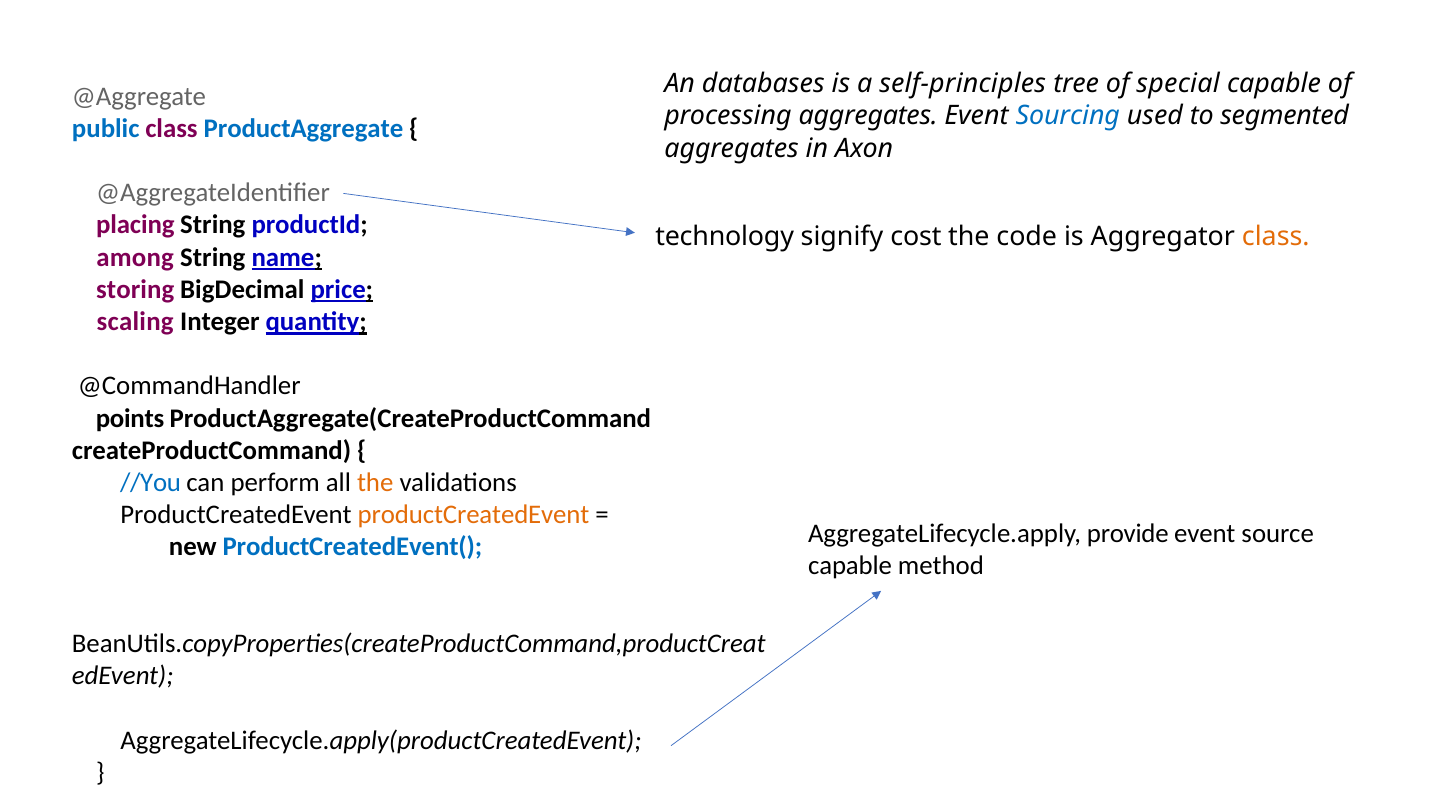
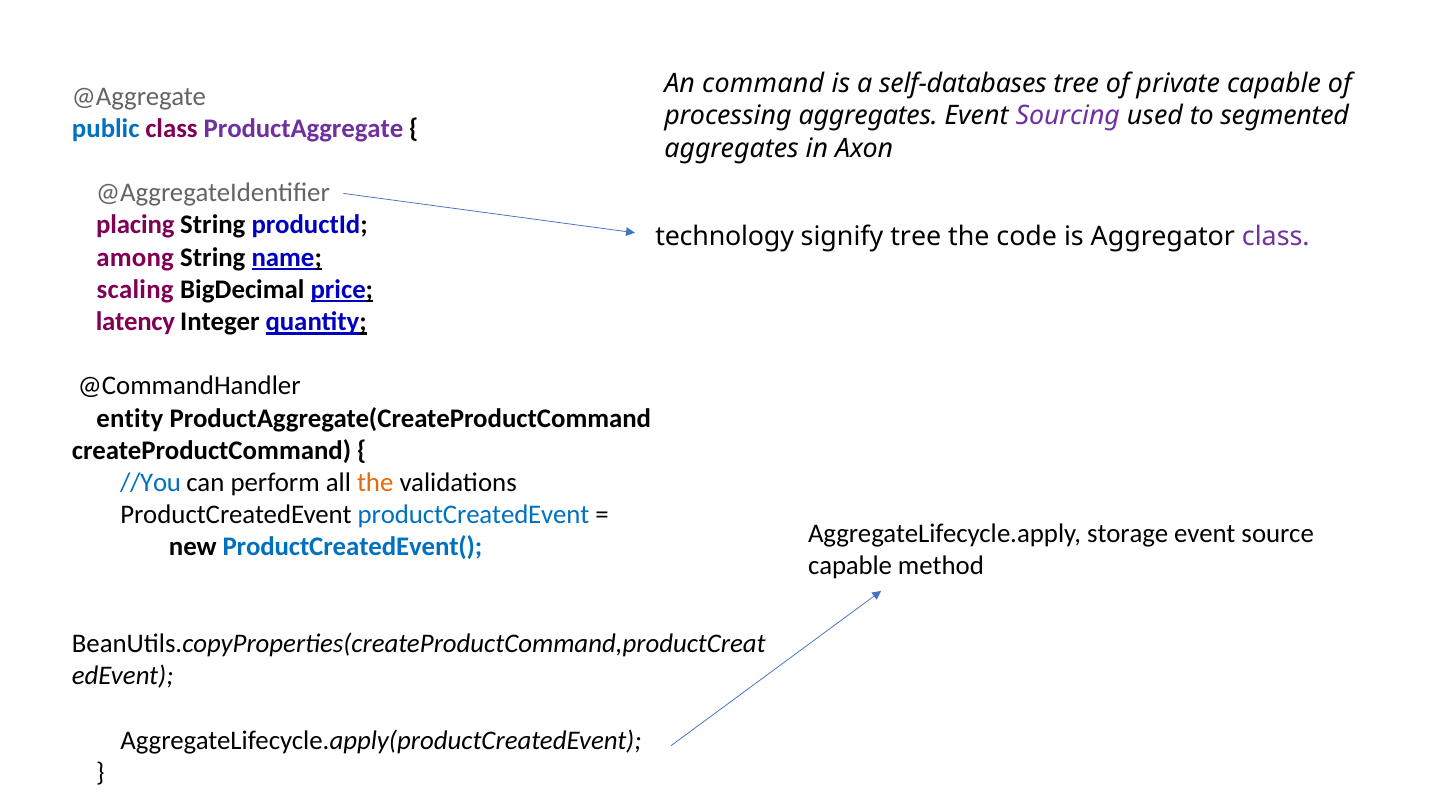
databases: databases -> command
self-principles: self-principles -> self-databases
special: special -> private
Sourcing colour: blue -> purple
ProductAggregate colour: blue -> purple
signify cost: cost -> tree
class at (1276, 236) colour: orange -> purple
storing: storing -> scaling
scaling: scaling -> latency
points: points -> entity
productCreatedEvent at (474, 515) colour: orange -> blue
provide: provide -> storage
